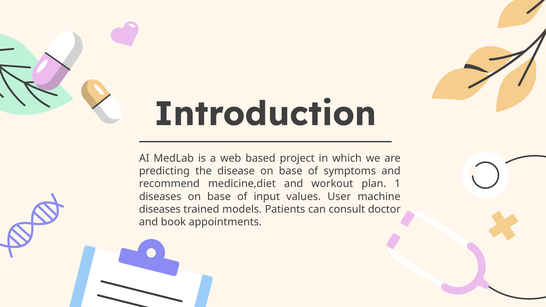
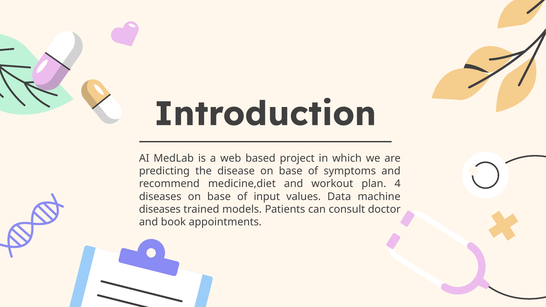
1: 1 -> 4
User: User -> Data
